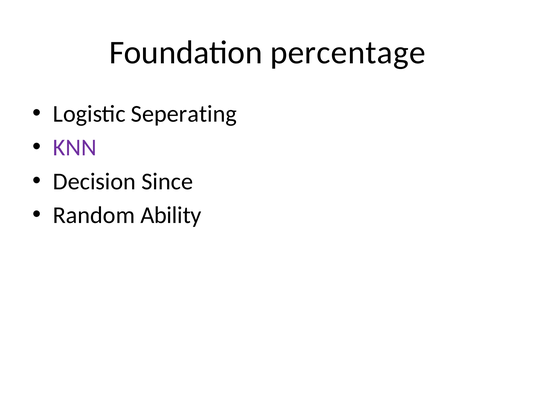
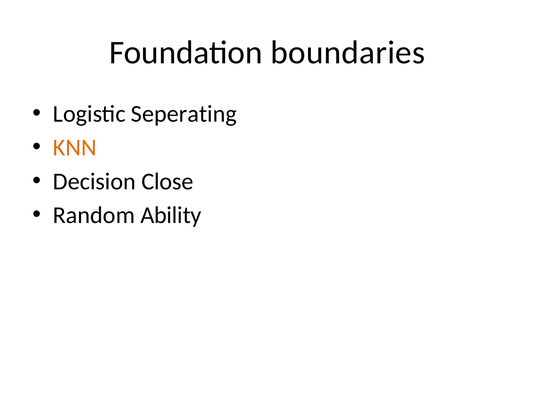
percentage: percentage -> boundaries
KNN colour: purple -> orange
Since: Since -> Close
